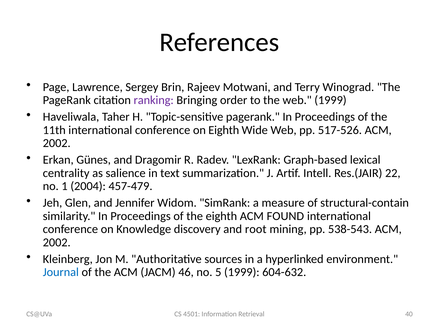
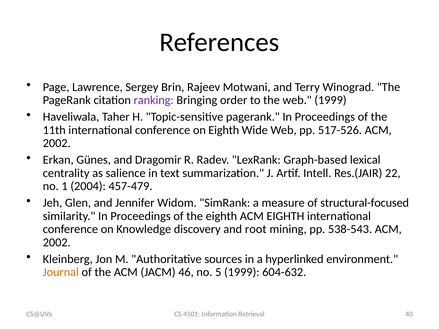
structural-contain: structural-contain -> structural-focused
ACM FOUND: FOUND -> EIGHTH
Journal colour: blue -> orange
